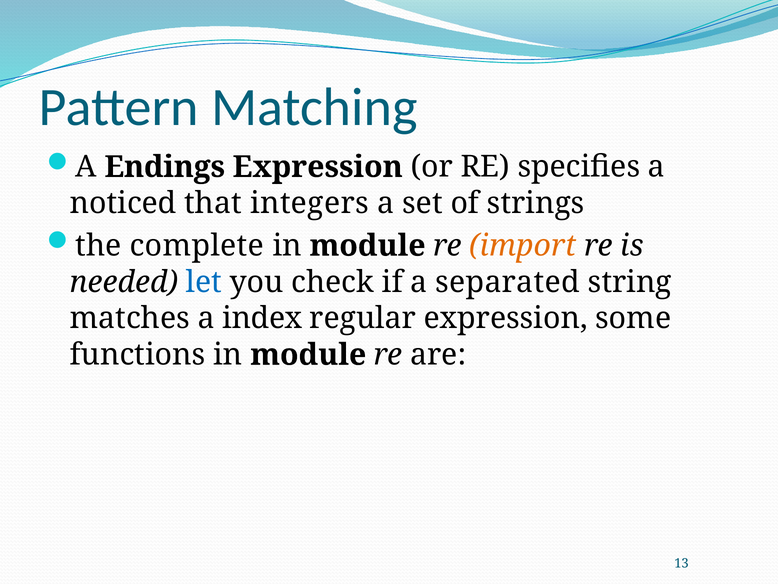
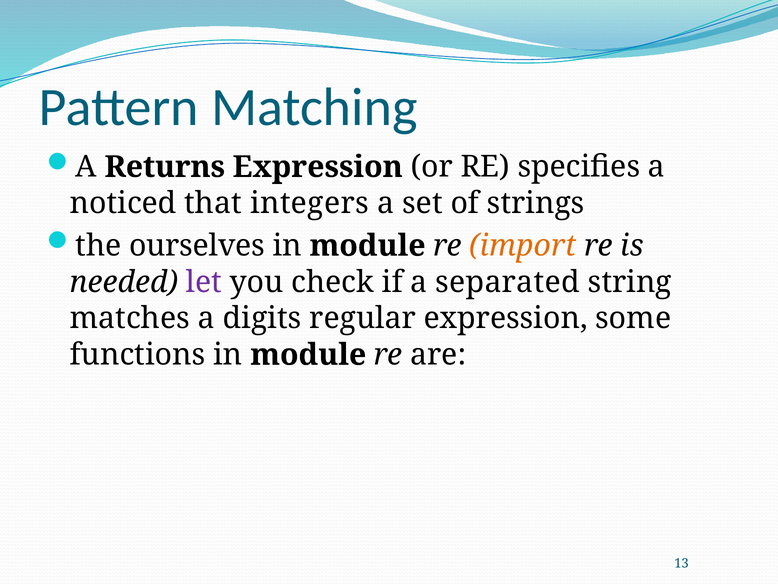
Endings: Endings -> Returns
complete: complete -> ourselves
let colour: blue -> purple
index: index -> digits
